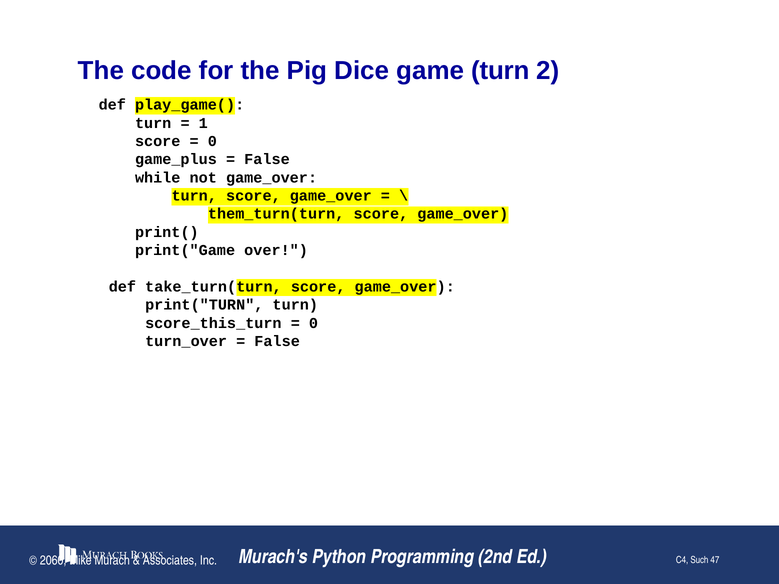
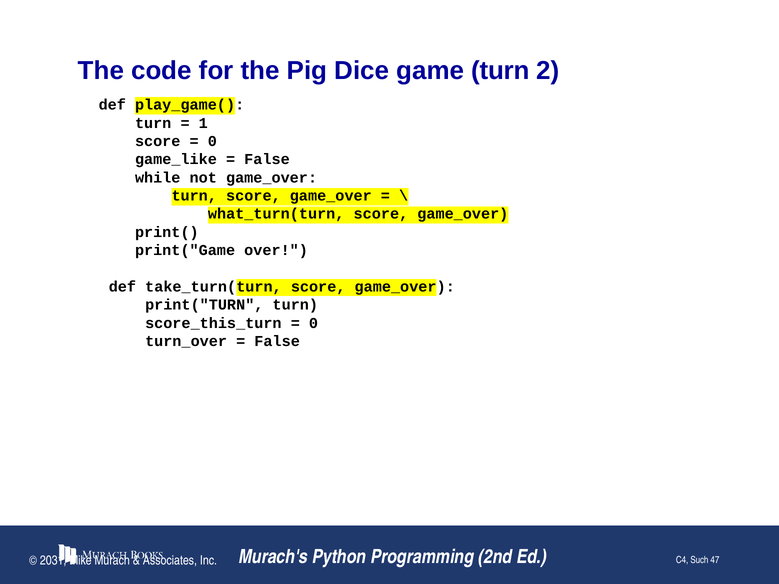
game_plus: game_plus -> game_like
them_turn(turn: them_turn(turn -> what_turn(turn
2060: 2060 -> 2031
